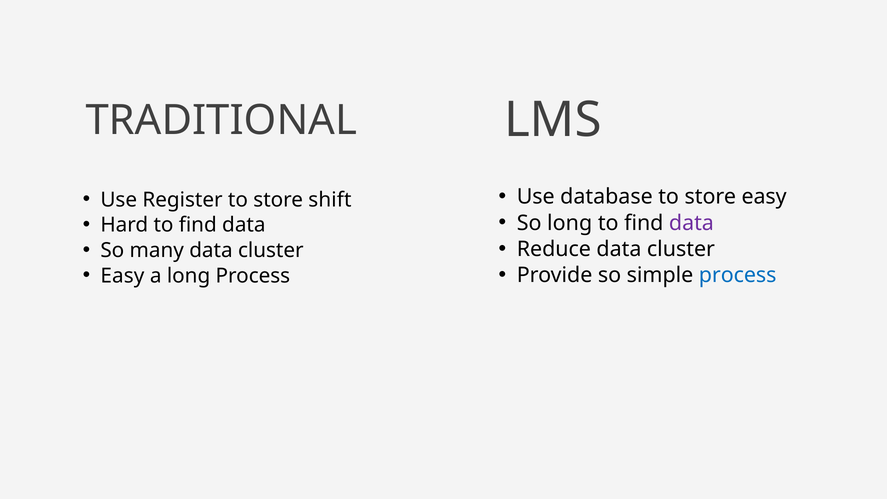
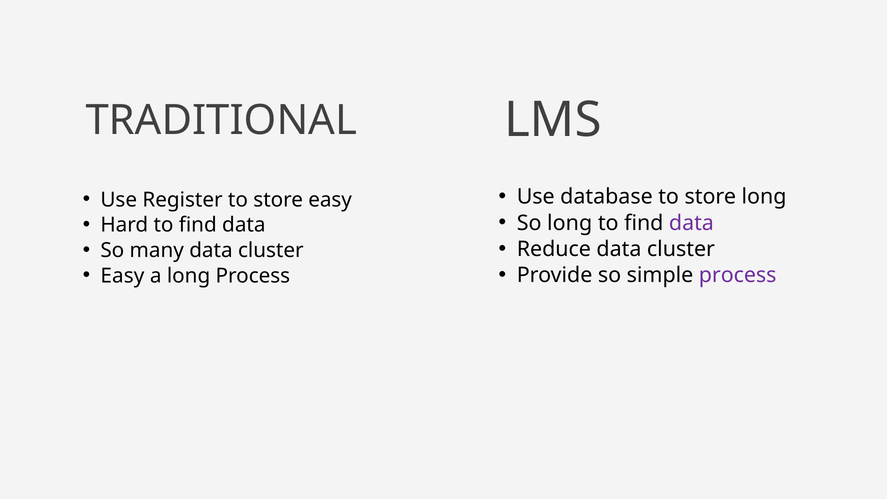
store easy: easy -> long
store shift: shift -> easy
process at (738, 275) colour: blue -> purple
